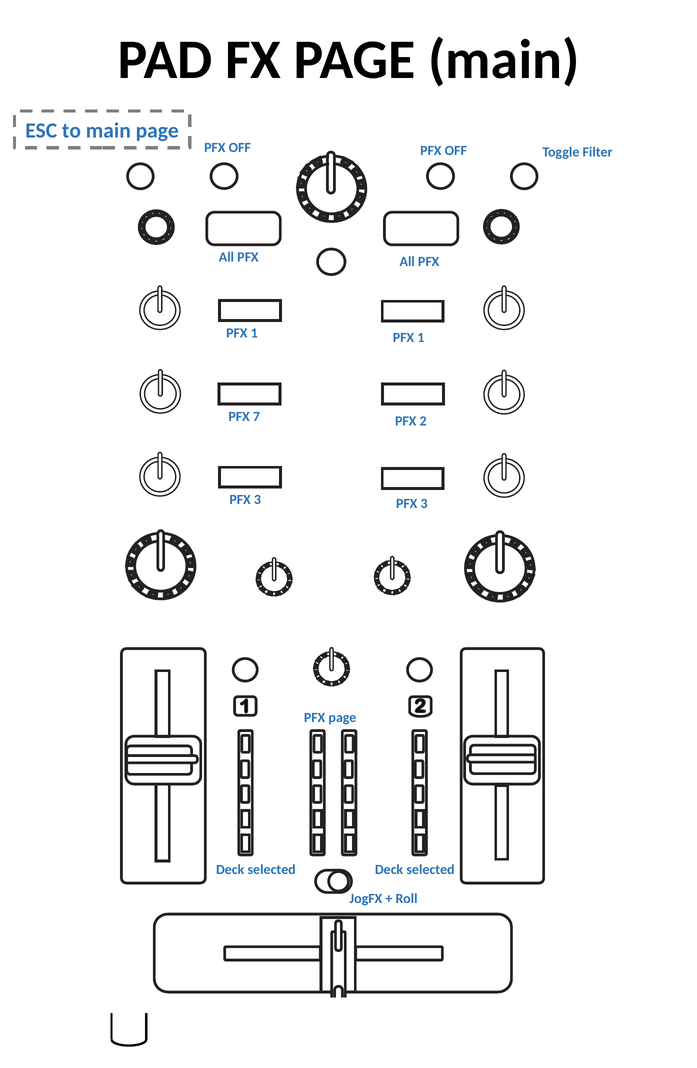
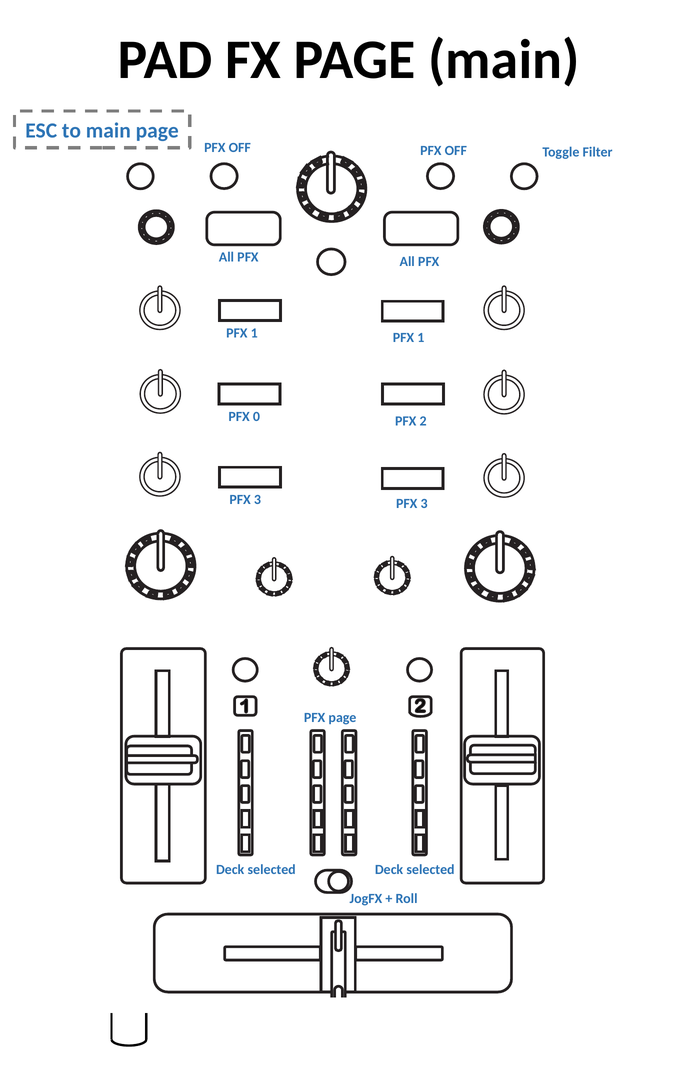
7: 7 -> 0
